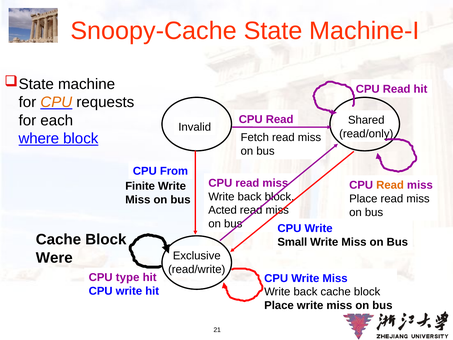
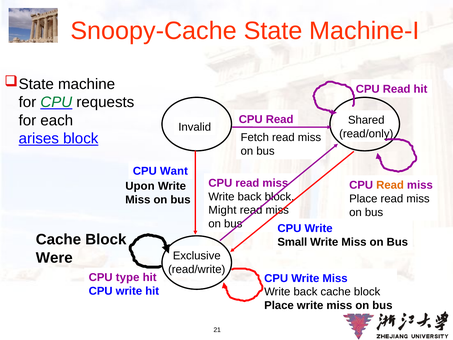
CPU at (56, 102) colour: orange -> green
where: where -> arises
From: From -> Want
Finite: Finite -> Upon
Acted: Acted -> Might
